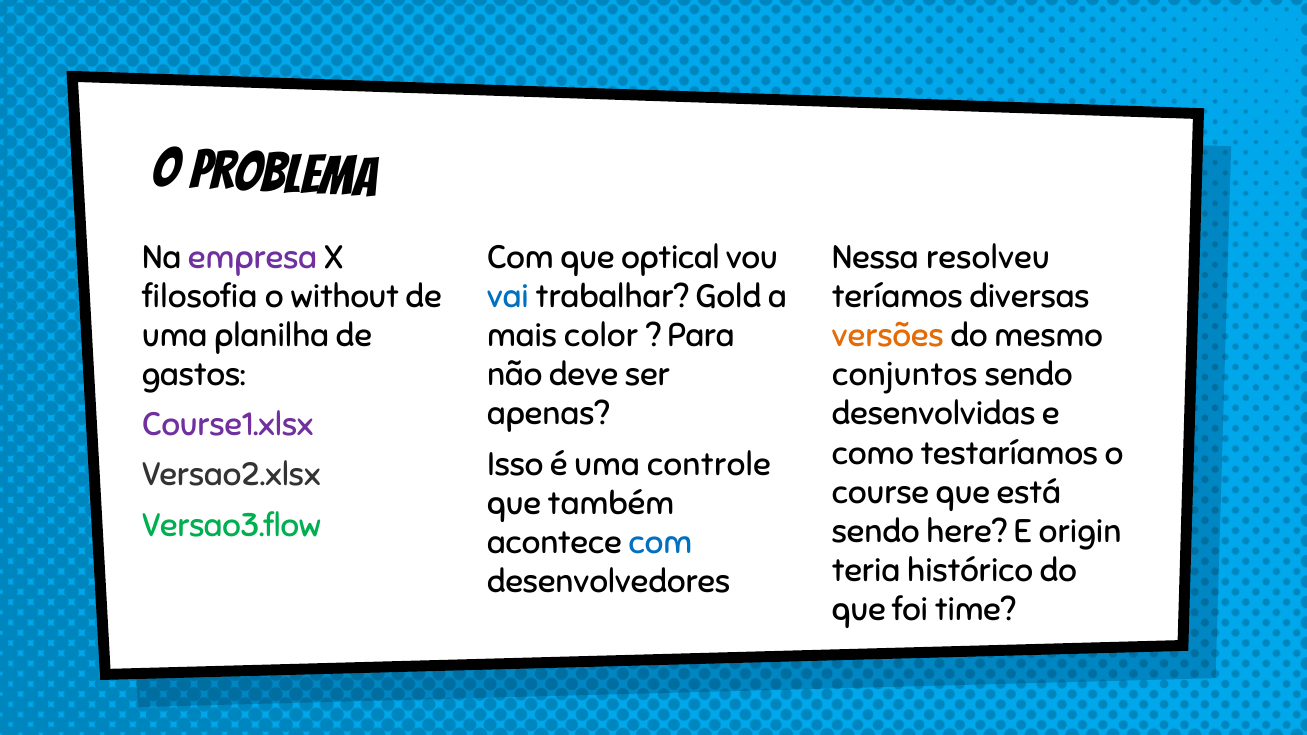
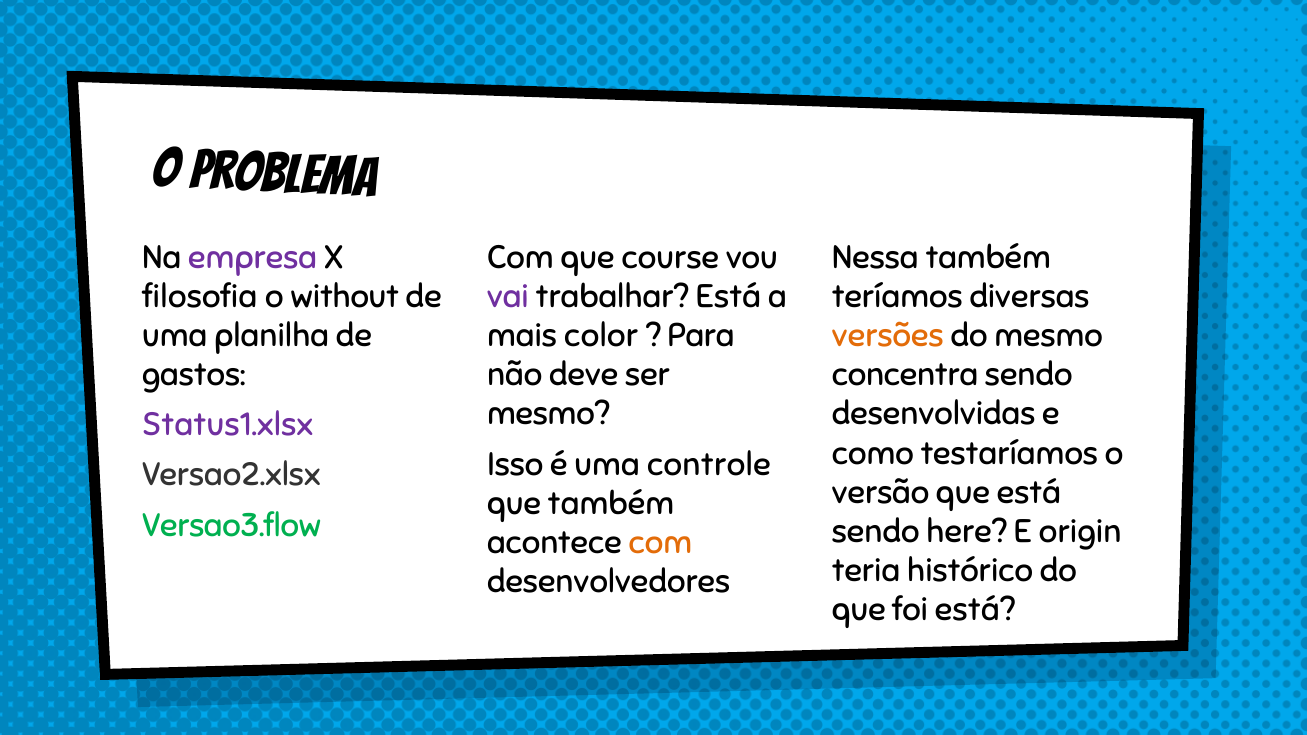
optical: optical -> course
Nessa resolveu: resolveu -> também
vai colour: blue -> purple
trabalhar Gold: Gold -> Está
conjuntos: conjuntos -> concentra
apenas at (548, 414): apenas -> mesmo
Course1.xlsx: Course1.xlsx -> Status1.xlsx
course: course -> versão
com at (660, 543) colour: blue -> orange
foi time: time -> está
